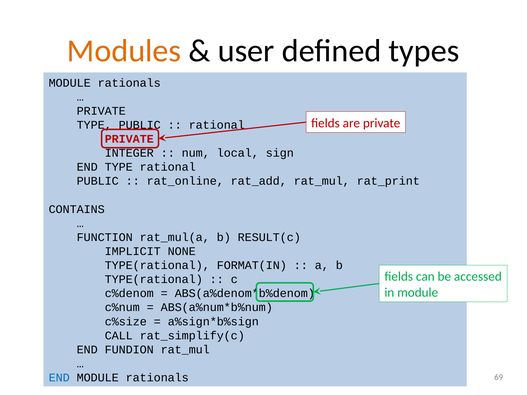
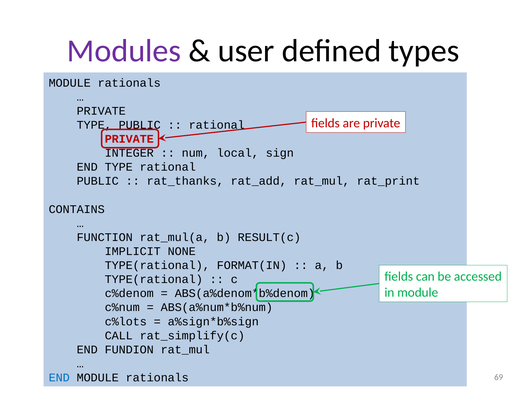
Modules colour: orange -> purple
rat_online: rat_online -> rat_thanks
c%size: c%size -> c%lots
